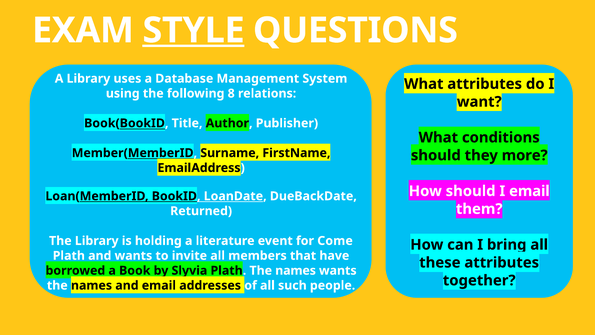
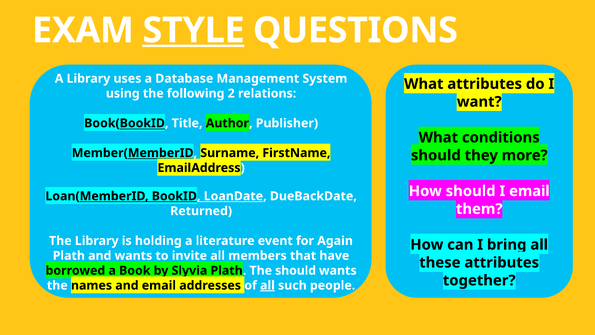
8: 8 -> 2
Come: Come -> Again
names at (296, 270): names -> should
all at (267, 285) underline: none -> present
